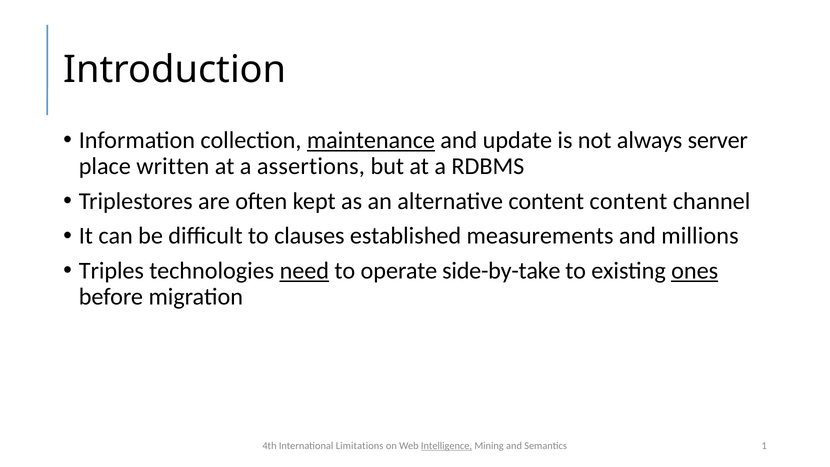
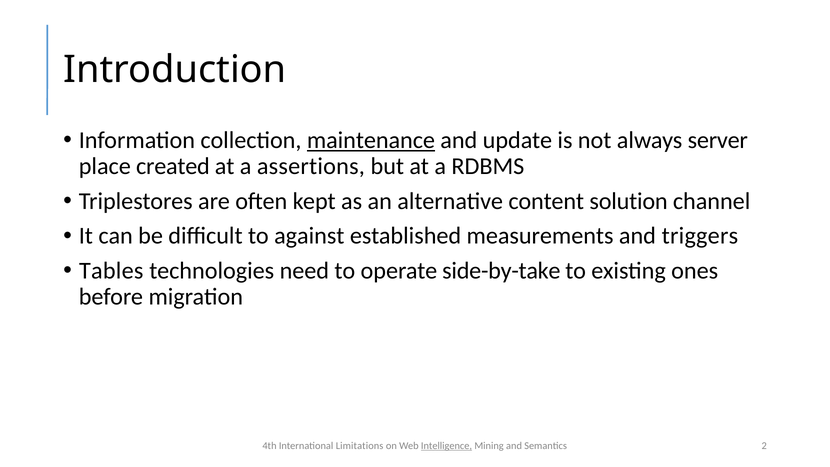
written: written -> created
content content: content -> solution
clauses: clauses -> against
millions: millions -> triggers
Triples: Triples -> Tables
need underline: present -> none
ones underline: present -> none
1: 1 -> 2
